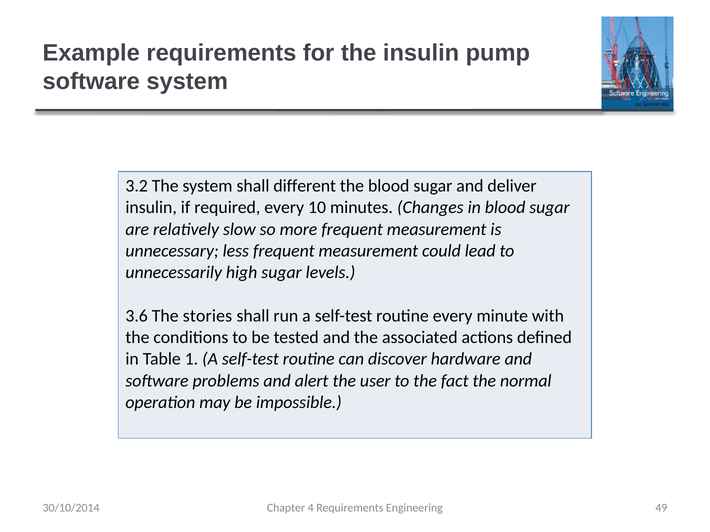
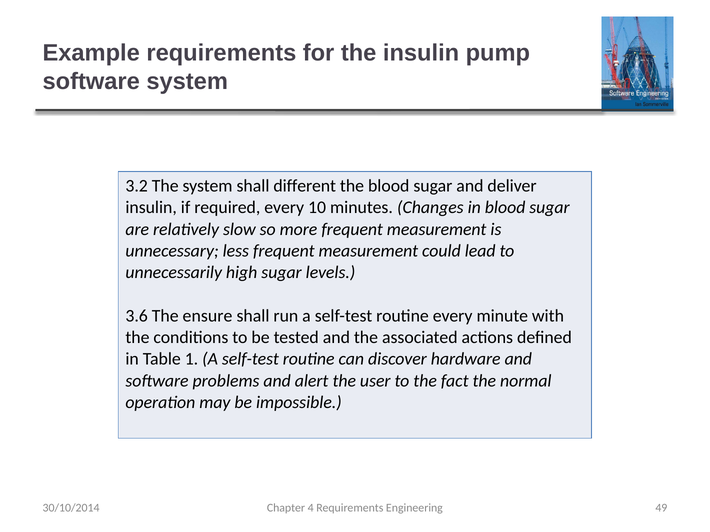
stories: stories -> ensure
